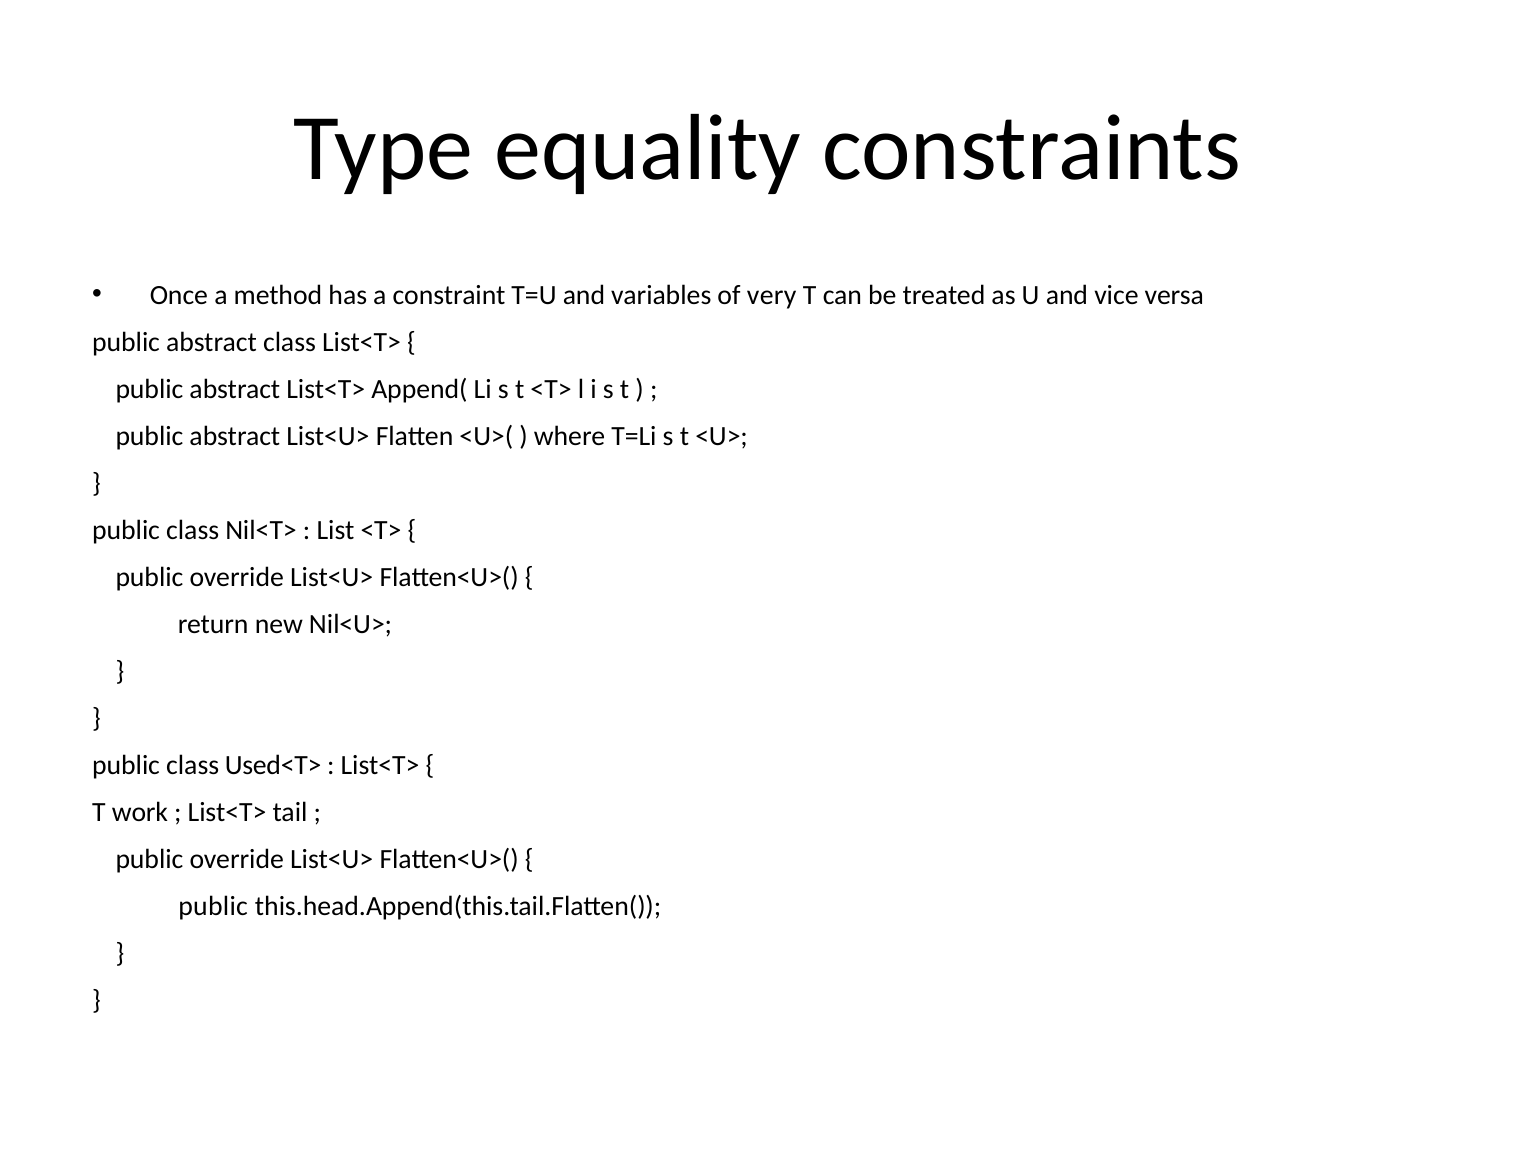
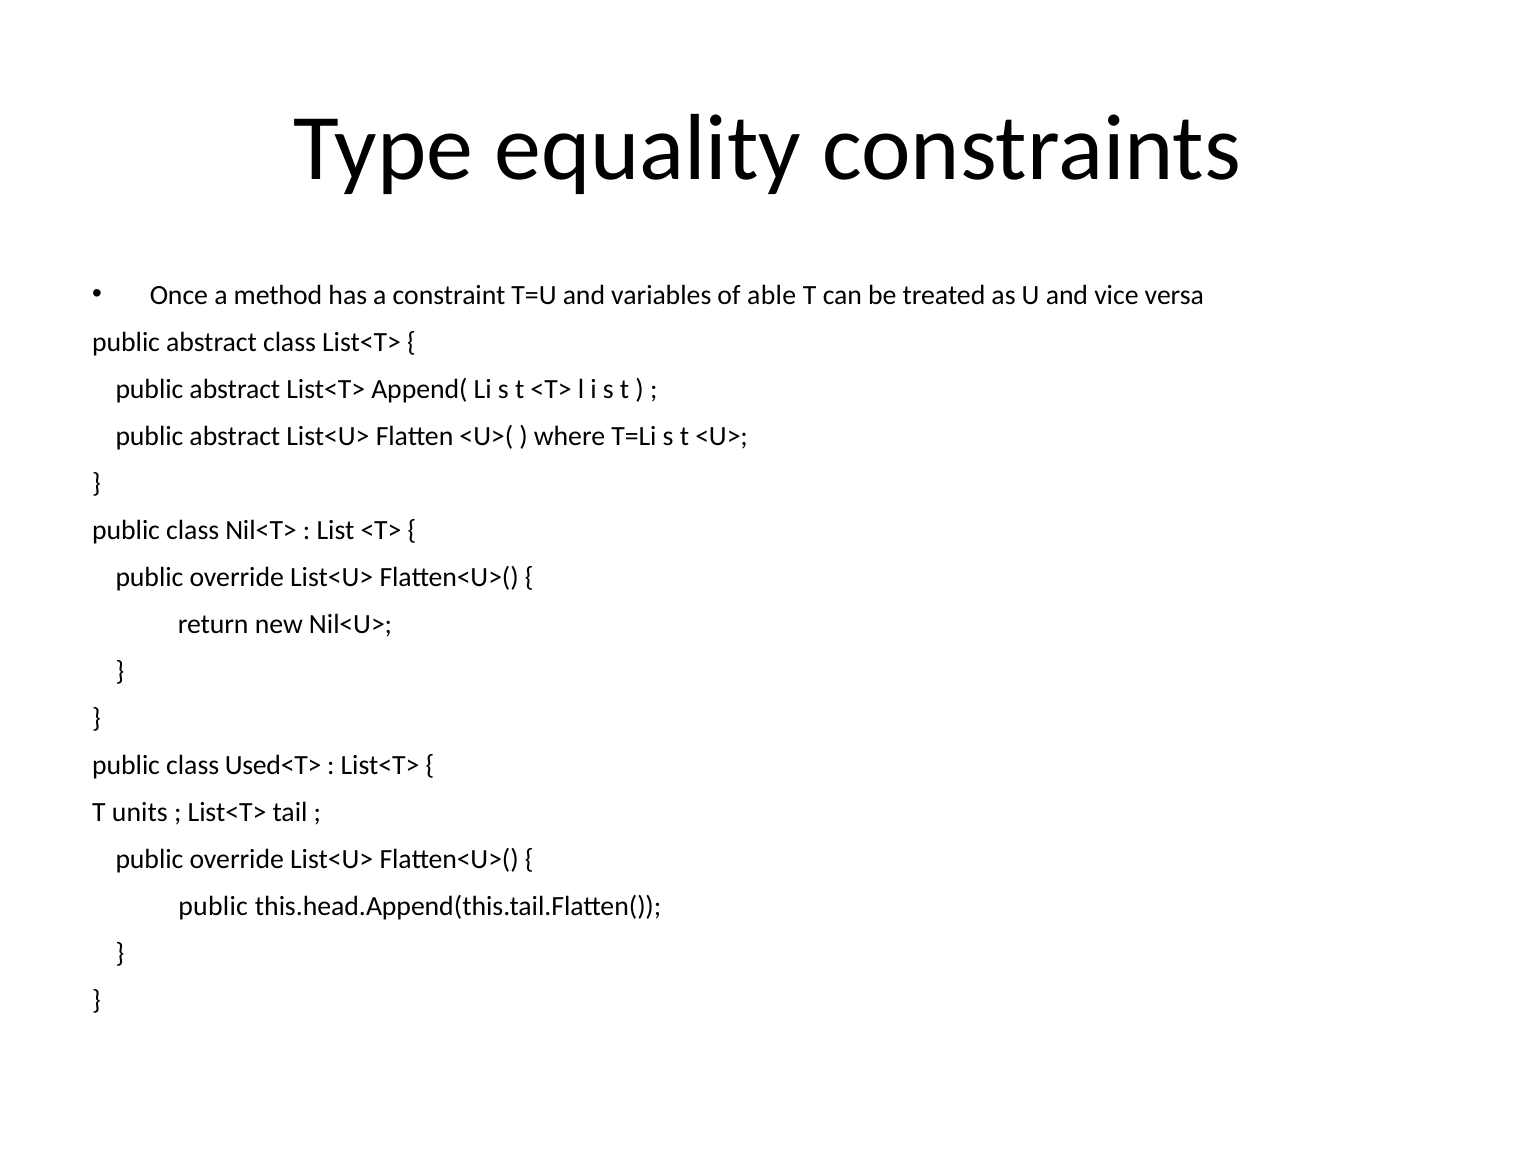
very: very -> able
work: work -> units
